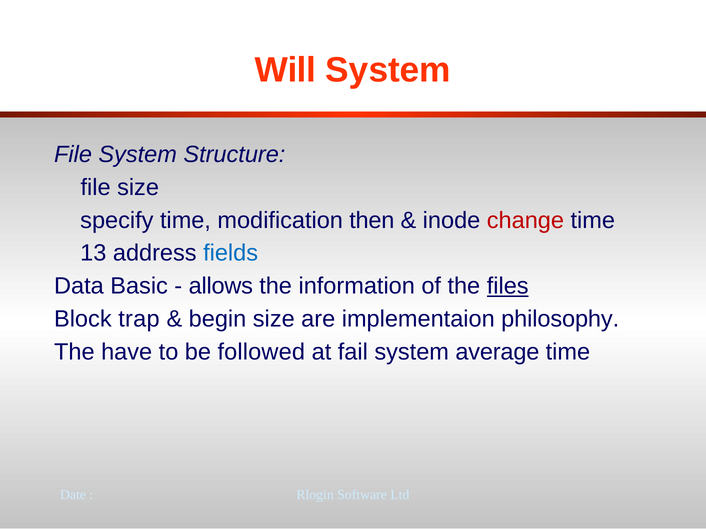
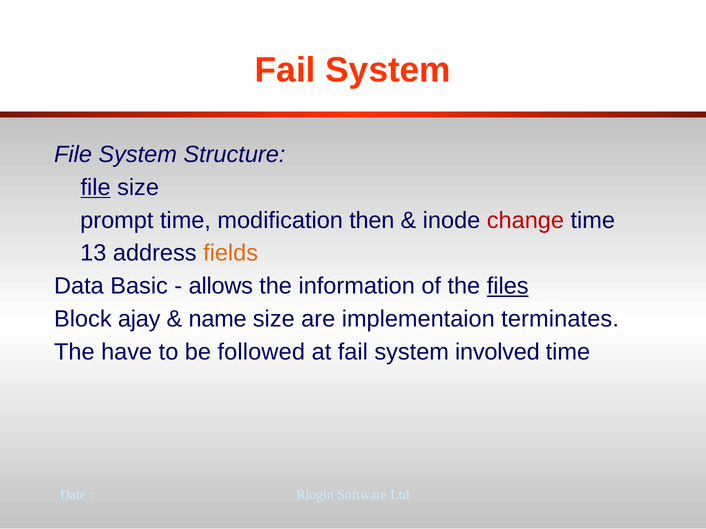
Will at (285, 70): Will -> Fail
file at (96, 188) underline: none -> present
specify: specify -> prompt
fields colour: blue -> orange
trap: trap -> ajay
begin: begin -> name
philosophy: philosophy -> terminates
average: average -> involved
